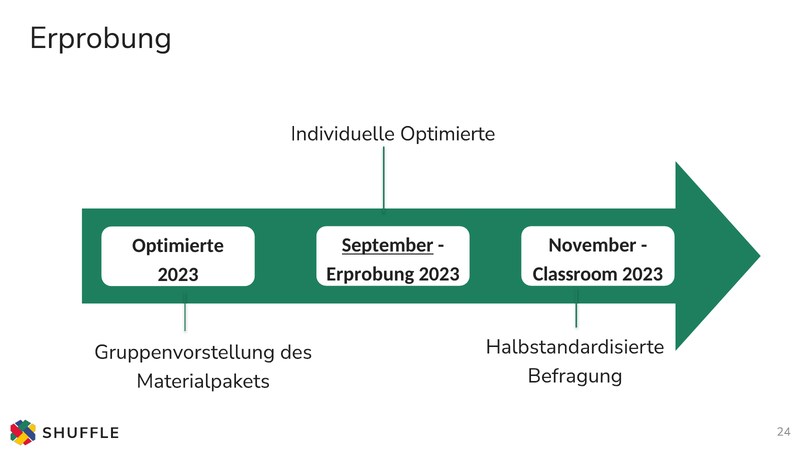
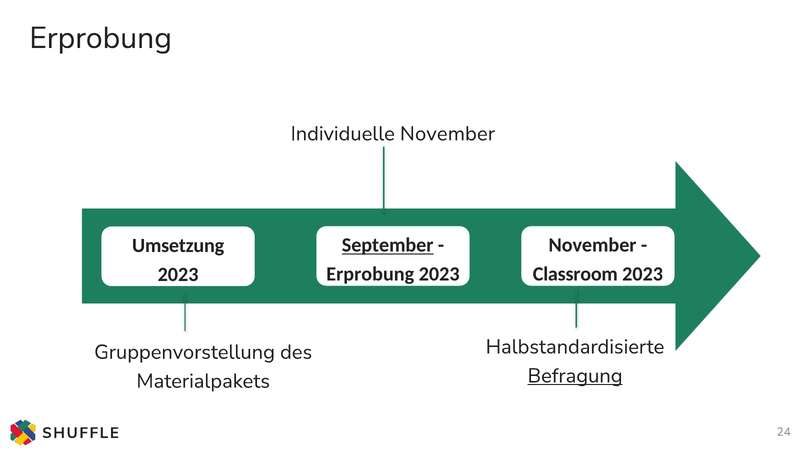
Individuelle Optimierte: Optimierte -> November
Optimierte at (178, 246): Optimierte -> Umsetzung
Befragung underline: none -> present
